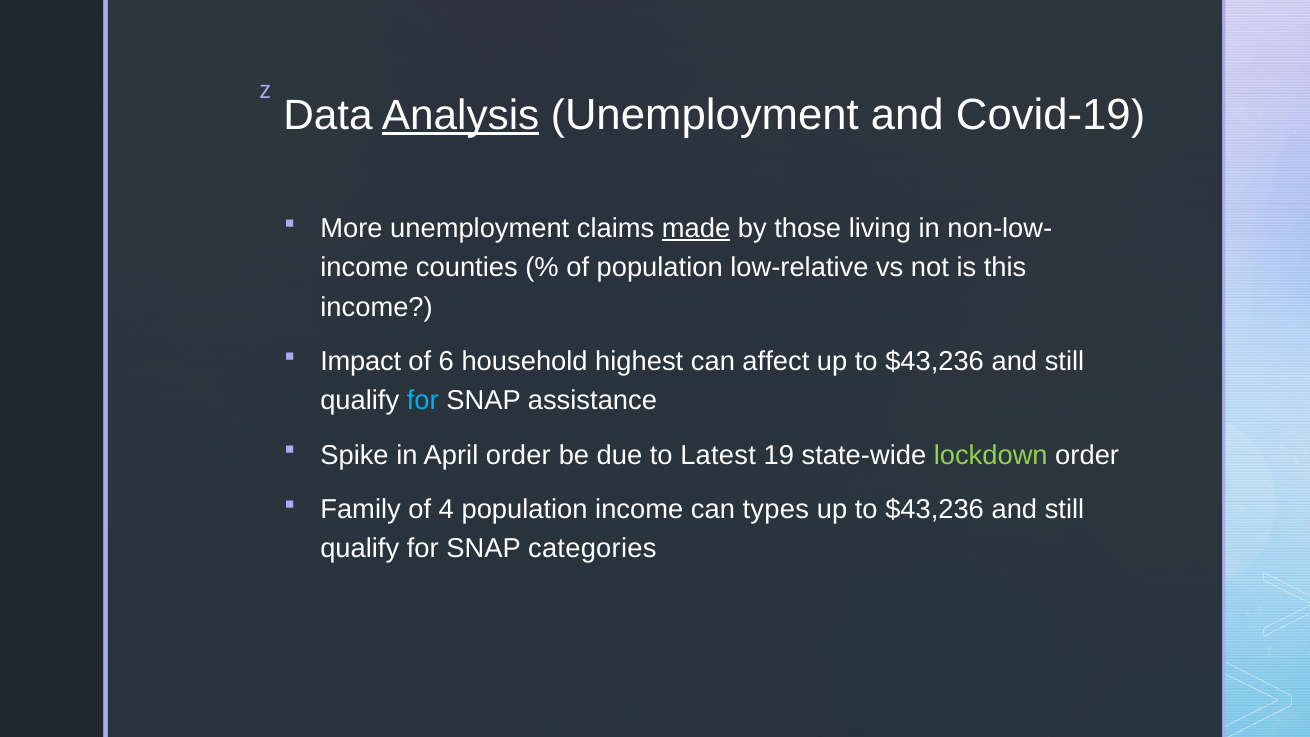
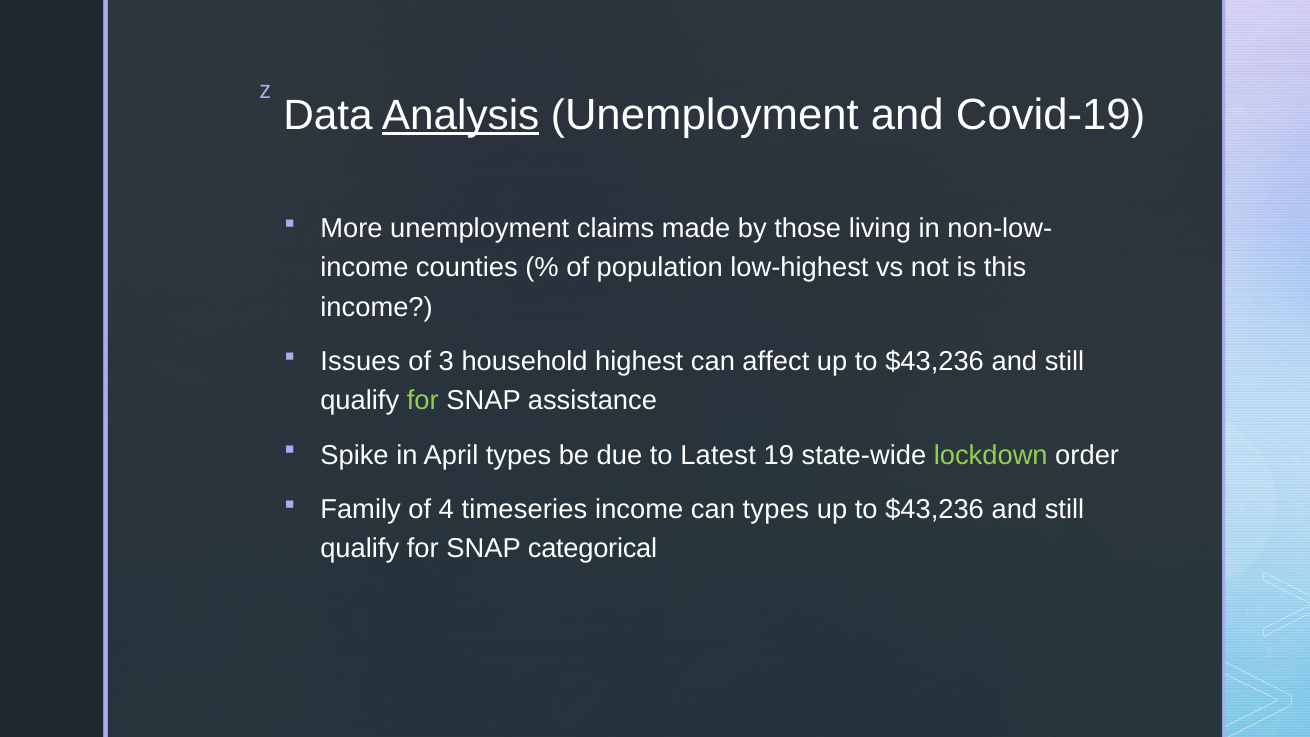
made underline: present -> none
low-relative: low-relative -> low-highest
Impact: Impact -> Issues
6: 6 -> 3
for at (423, 401) colour: light blue -> light green
April order: order -> types
4 population: population -> timeseries
categories: categories -> categorical
